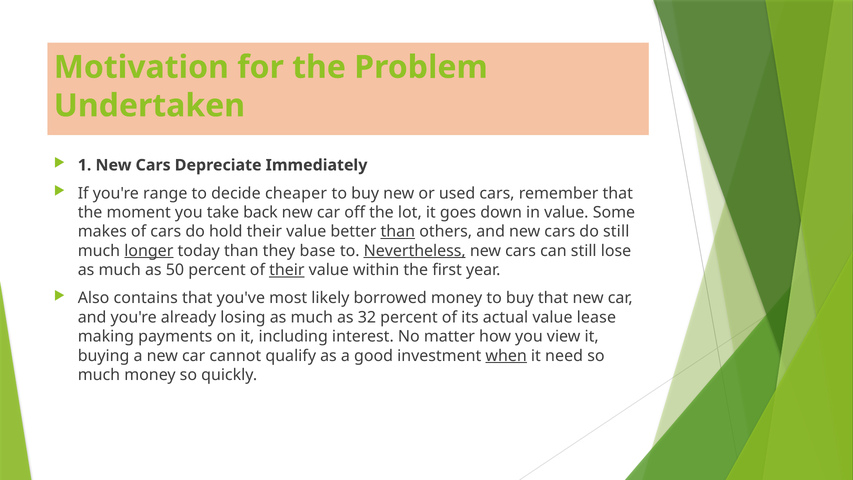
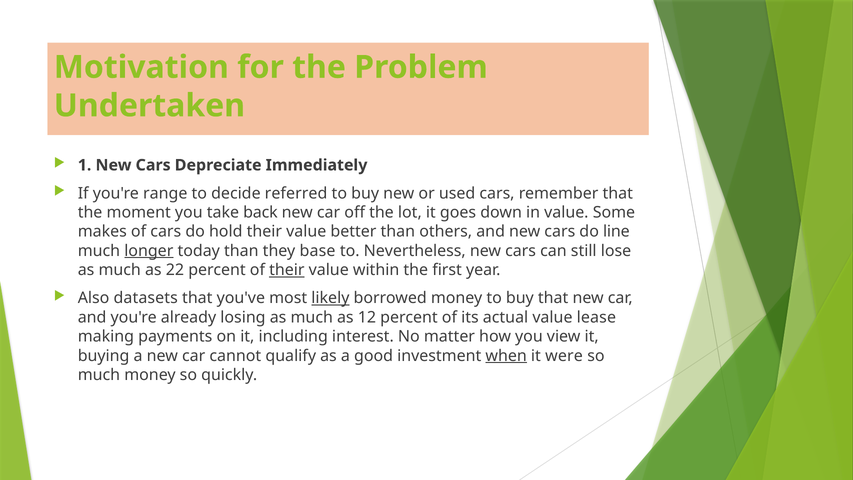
cheaper: cheaper -> referred
than at (398, 232) underline: present -> none
do still: still -> line
Nevertheless underline: present -> none
50: 50 -> 22
contains: contains -> datasets
likely underline: none -> present
32: 32 -> 12
need: need -> were
